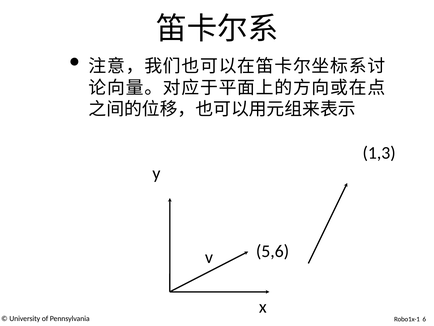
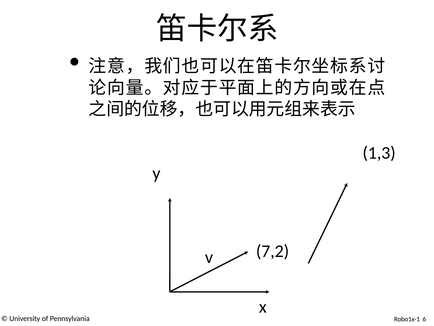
5,6: 5,6 -> 7,2
